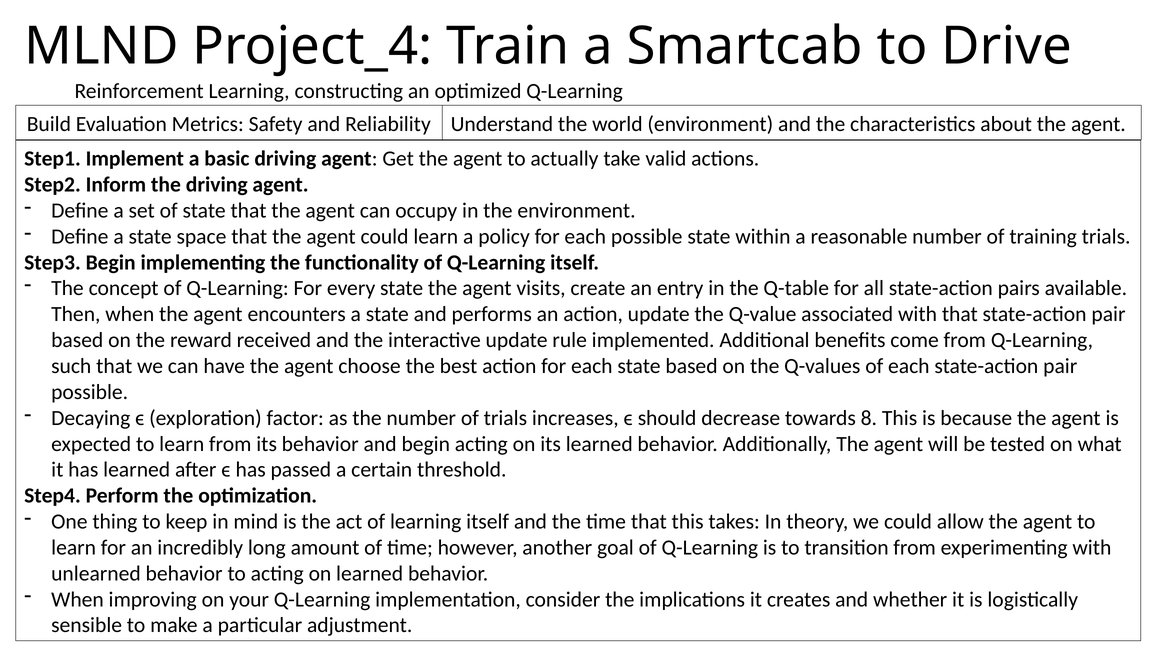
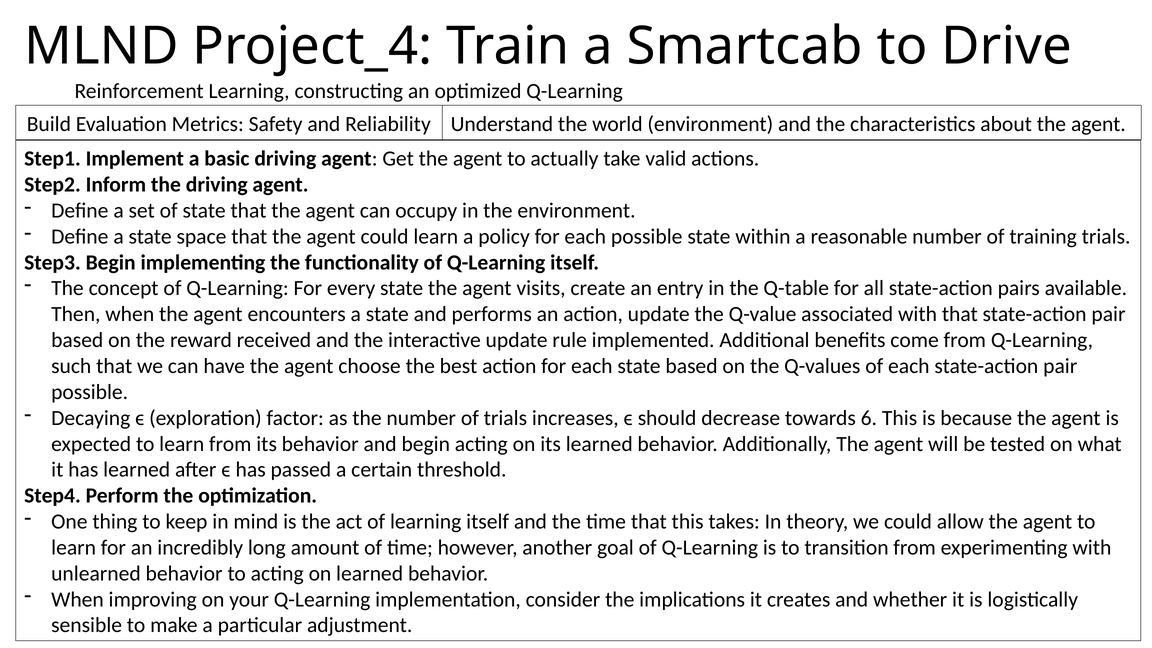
8: 8 -> 6
